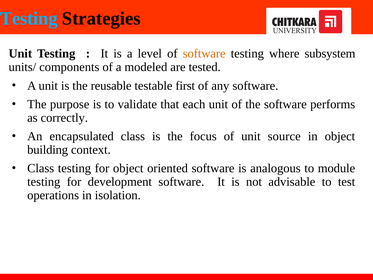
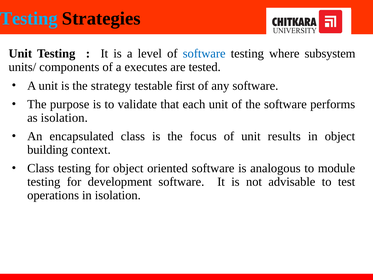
software at (204, 54) colour: orange -> blue
modeled: modeled -> executes
reusable: reusable -> strategy
as correctly: correctly -> isolation
source: source -> results
